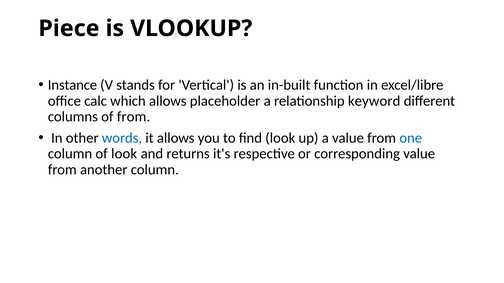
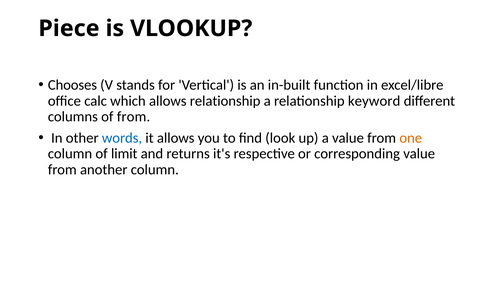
Instance: Instance -> Chooses
allows placeholder: placeholder -> relationship
one colour: blue -> orange
of look: look -> limit
